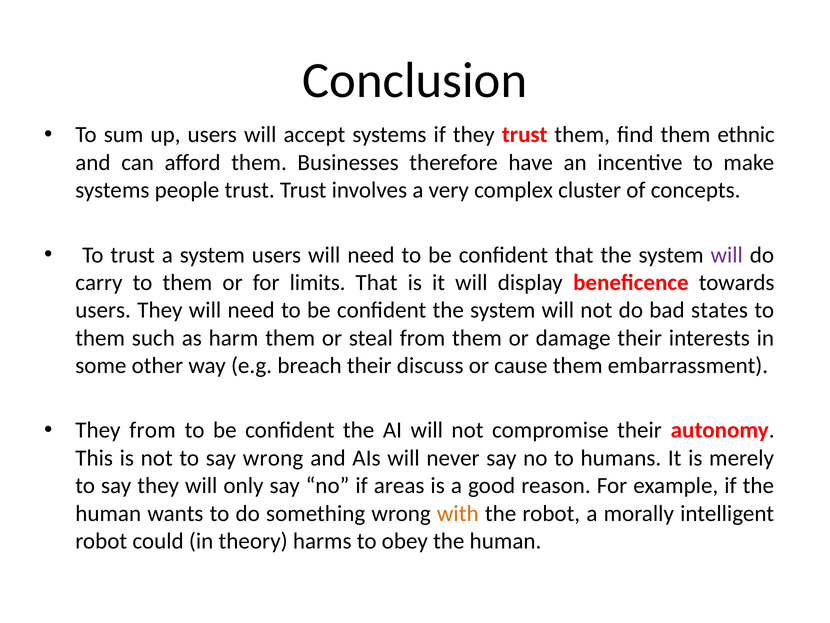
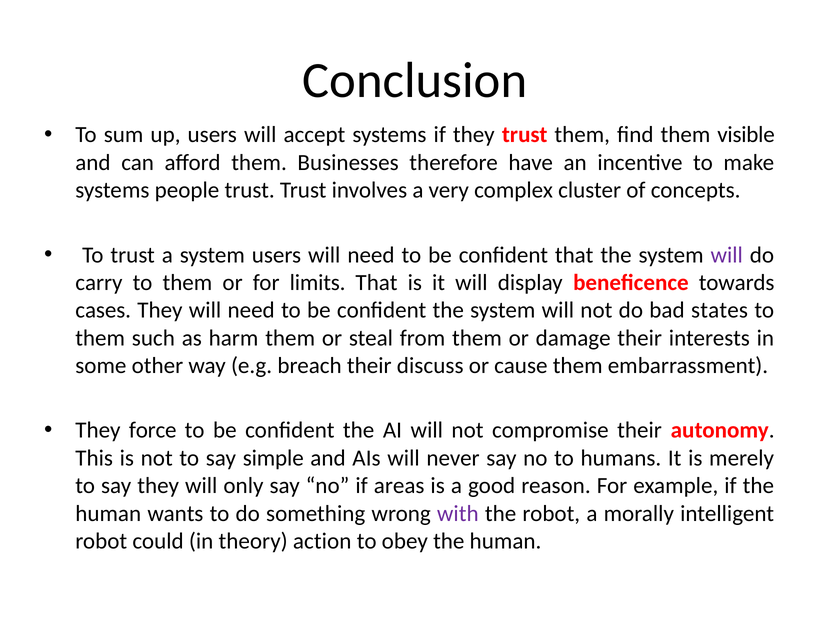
ethnic: ethnic -> visible
users at (103, 310): users -> cases
They from: from -> force
say wrong: wrong -> simple
with colour: orange -> purple
harms: harms -> action
